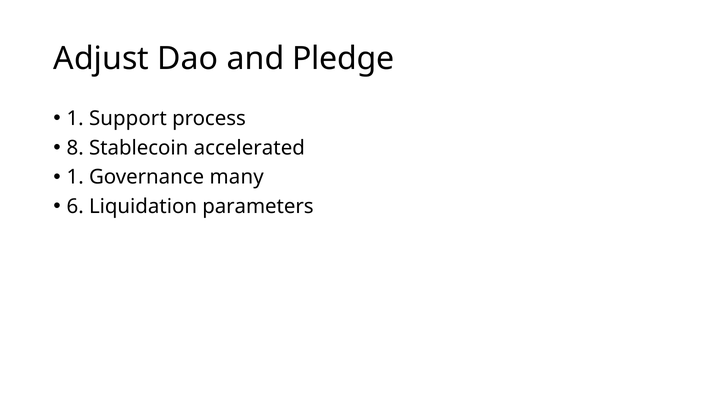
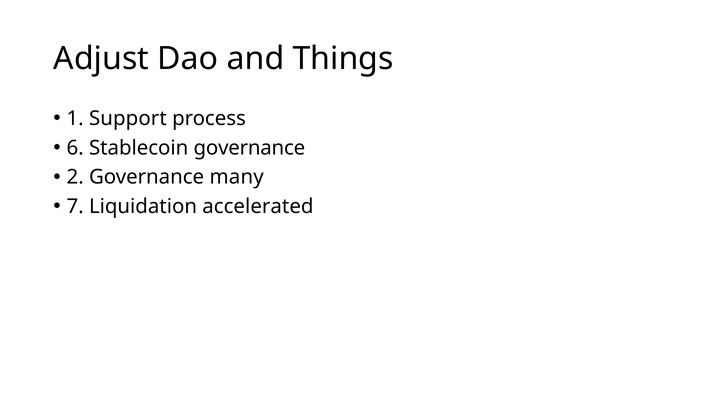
Pledge: Pledge -> Things
8: 8 -> 6
Stablecoin accelerated: accelerated -> governance
1 at (75, 177): 1 -> 2
6: 6 -> 7
parameters: parameters -> accelerated
